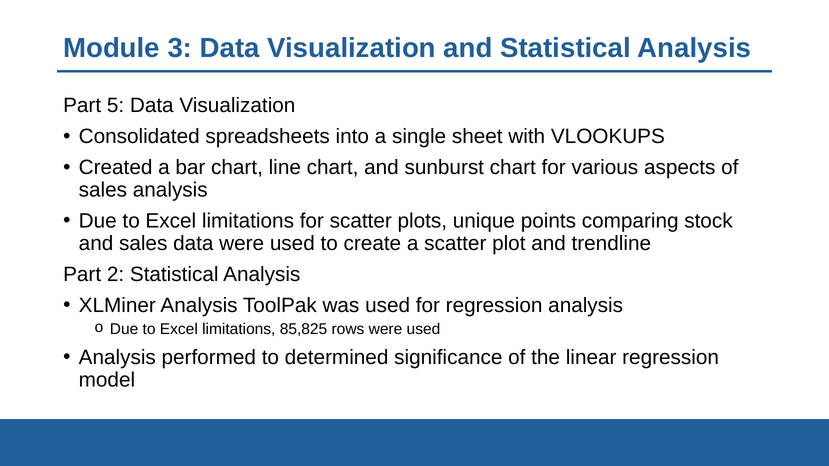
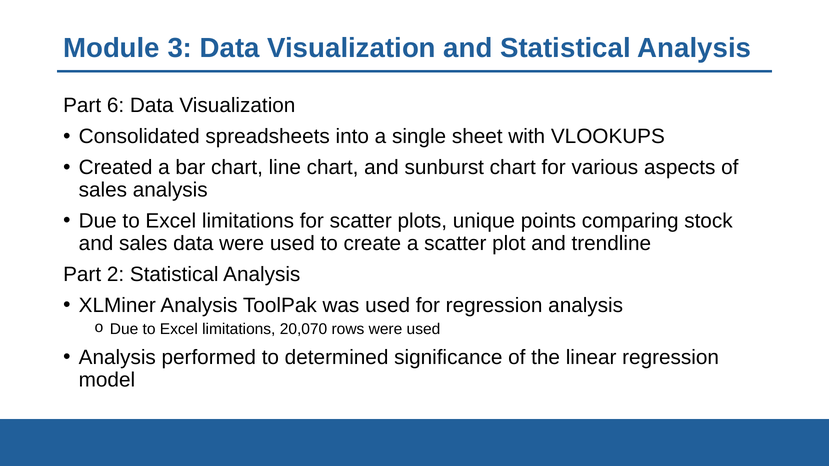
5: 5 -> 6
85,825: 85,825 -> 20,070
